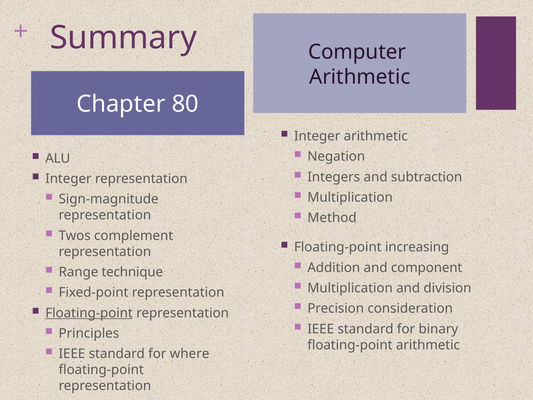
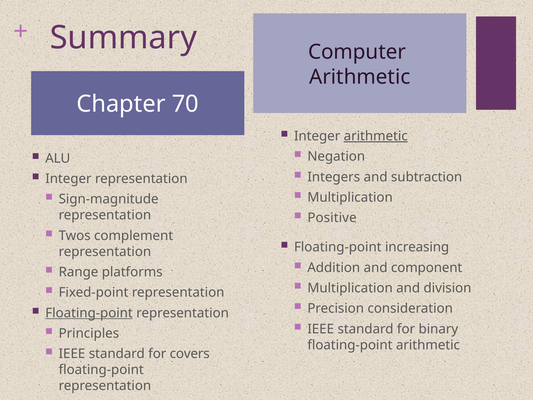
80: 80 -> 70
arithmetic at (376, 136) underline: none -> present
Method: Method -> Positive
technique: technique -> platforms
where: where -> covers
